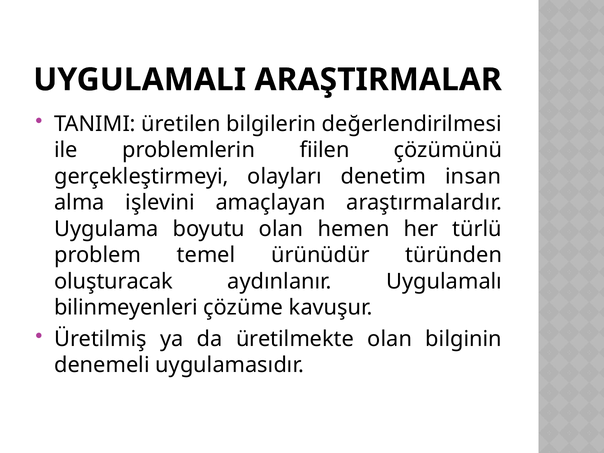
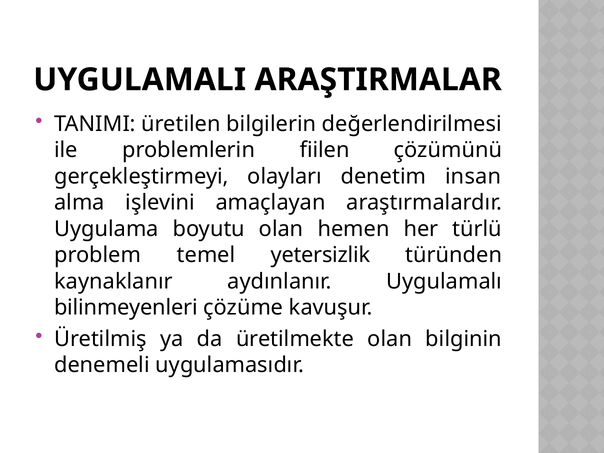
ürünüdür: ürünüdür -> yetersizlik
oluşturacak: oluşturacak -> kaynaklanır
